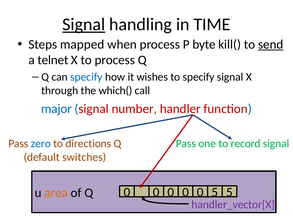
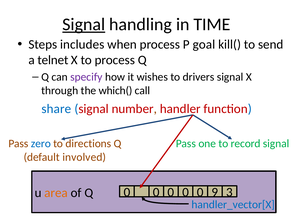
mapped: mapped -> includes
byte: byte -> goal
send underline: present -> none
specify at (86, 77) colour: blue -> purple
to specify: specify -> drivers
major: major -> share
switches: switches -> involved
5 at (215, 192): 5 -> 9
Q 0 5: 5 -> 3
handler_vector[X colour: purple -> blue
